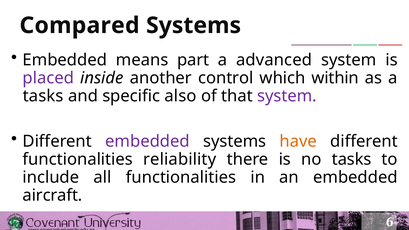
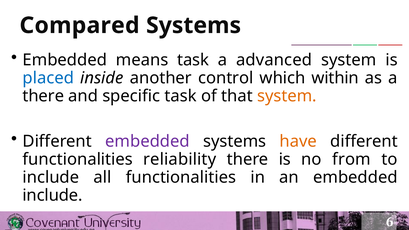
means part: part -> task
placed colour: purple -> blue
tasks at (43, 96): tasks -> there
specific also: also -> task
system at (287, 96) colour: purple -> orange
no tasks: tasks -> from
aircraft at (53, 195): aircraft -> include
